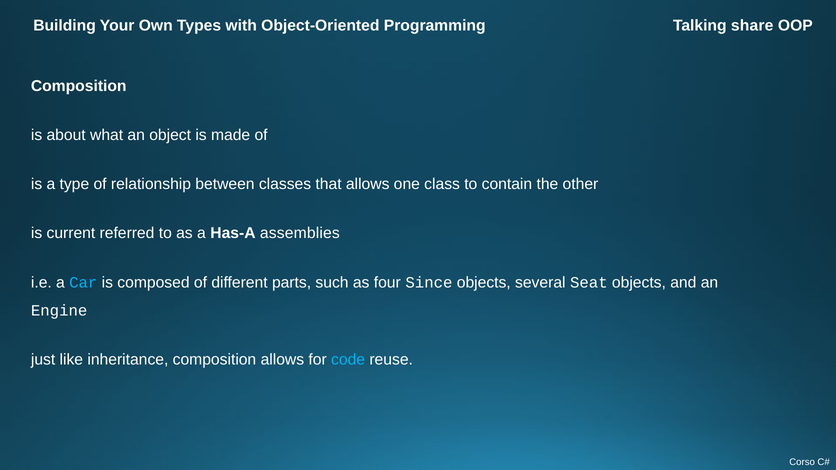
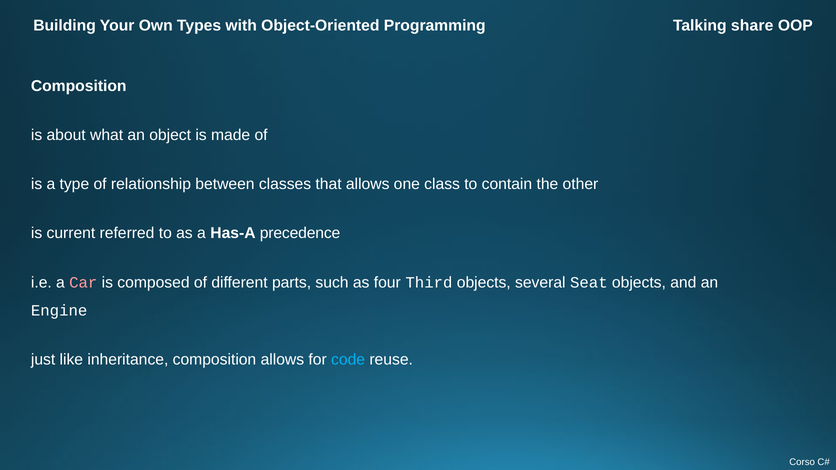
assemblies: assemblies -> precedence
Car colour: light blue -> pink
Since: Since -> Third
